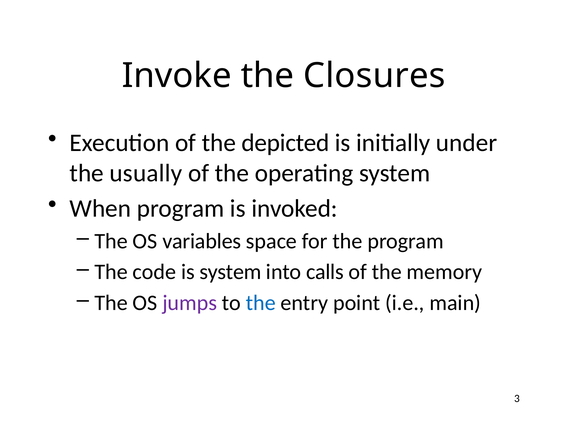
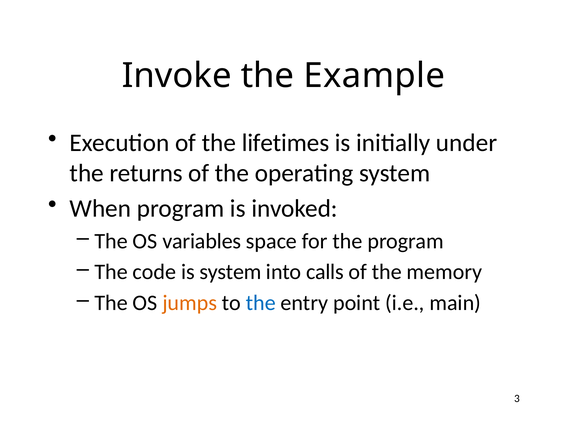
Closures: Closures -> Example
depicted: depicted -> lifetimes
usually: usually -> returns
jumps colour: purple -> orange
